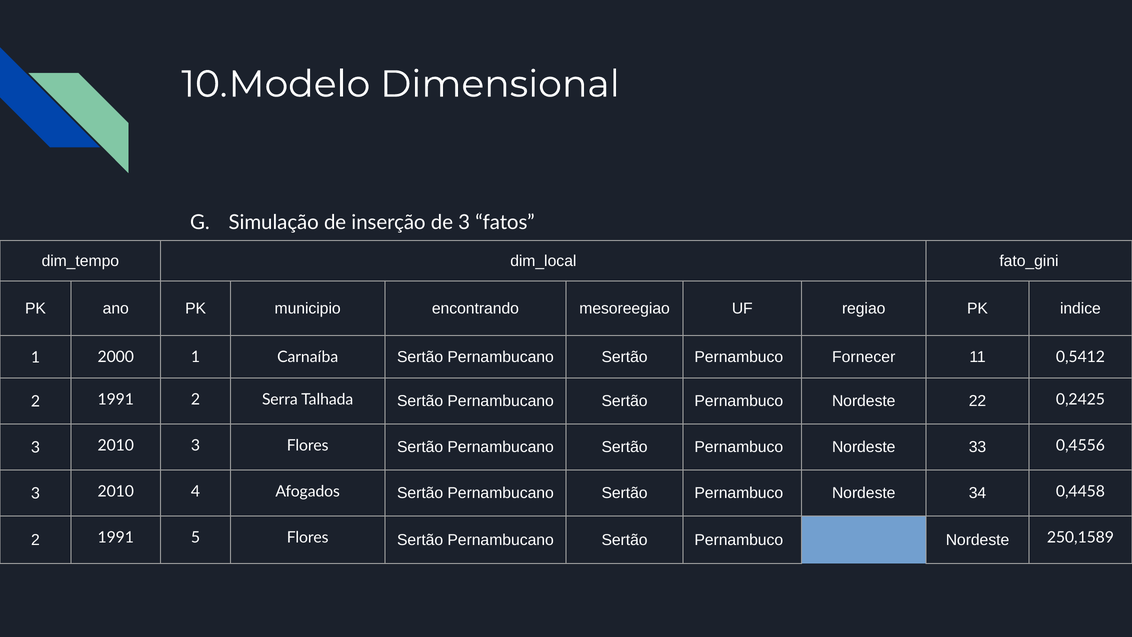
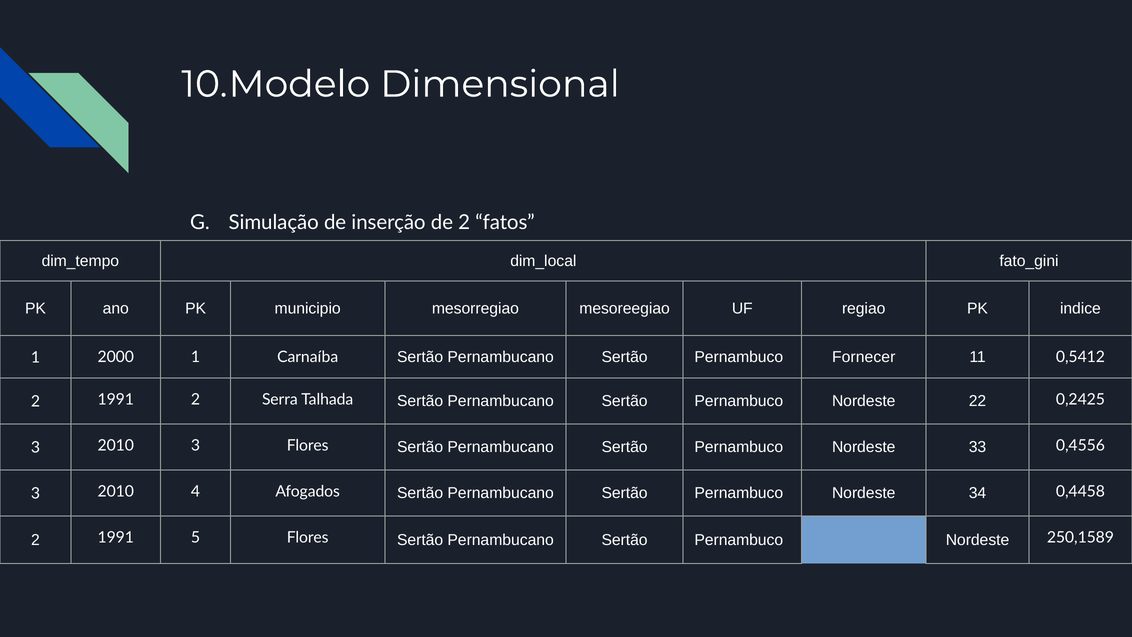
de 3: 3 -> 2
encontrando: encontrando -> mesorregiao
